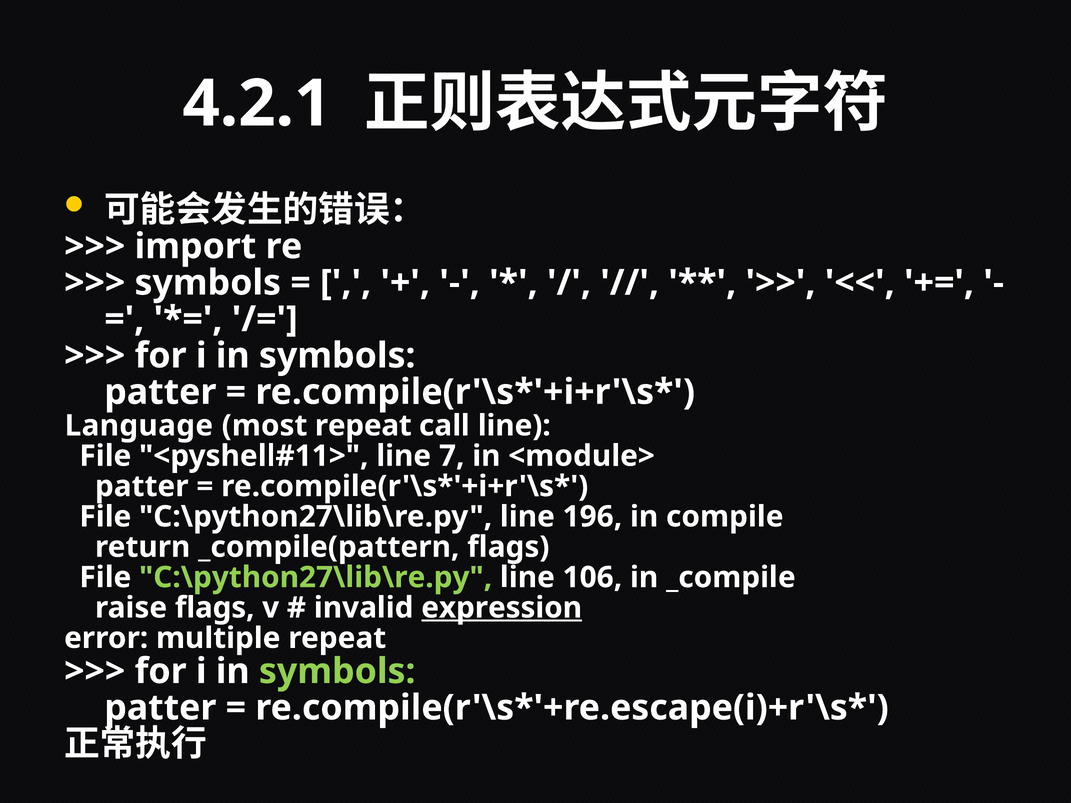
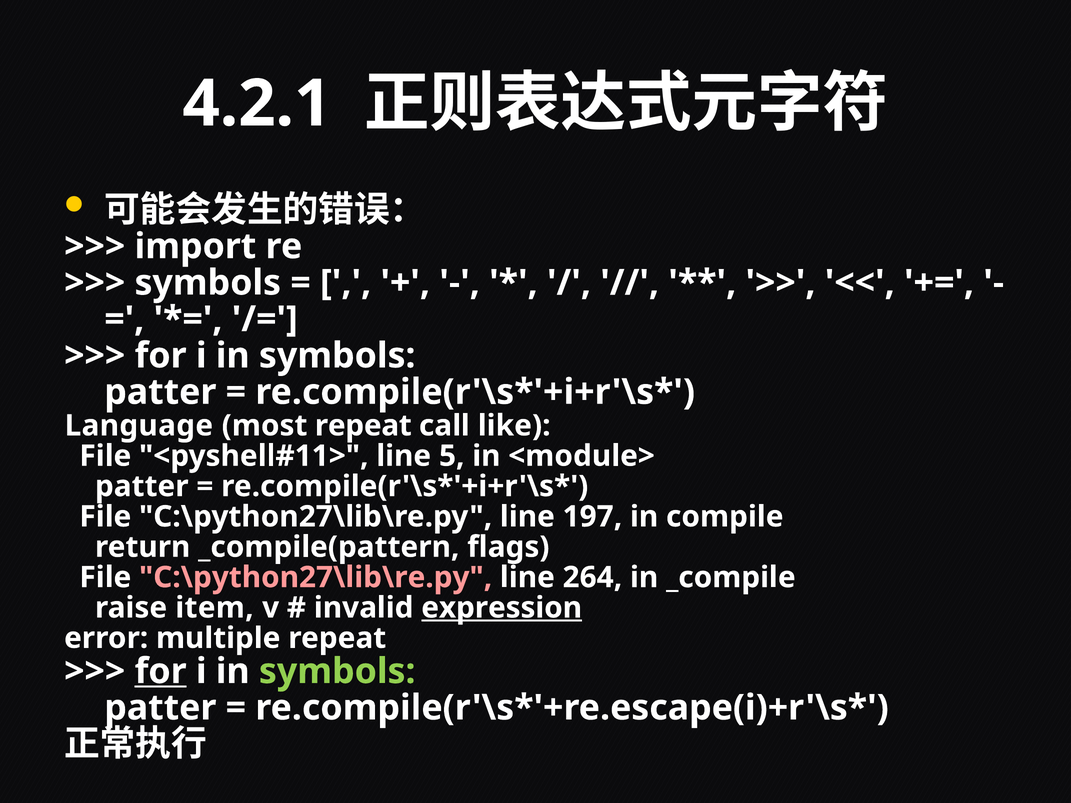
call line: line -> like
7: 7 -> 5
196: 196 -> 197
C:\python27\lib\re.py at (316, 578) colour: light green -> pink
106: 106 -> 264
raise flags: flags -> item
for at (161, 672) underline: none -> present
